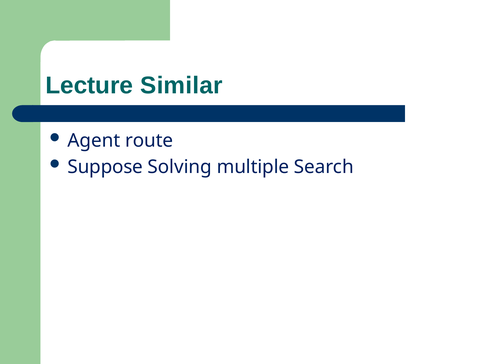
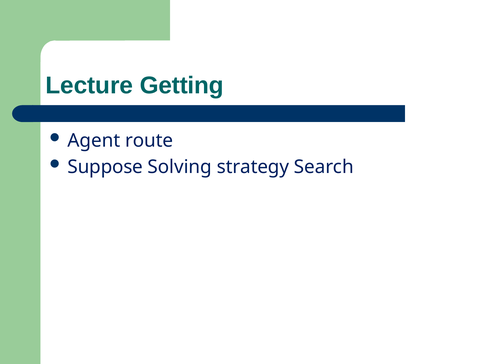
Similar: Similar -> Getting
multiple: multiple -> strategy
